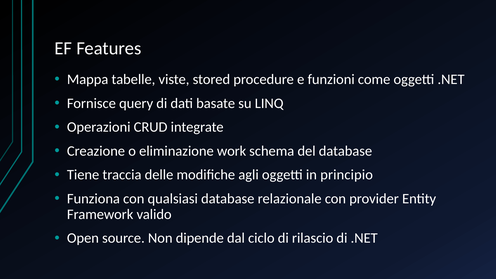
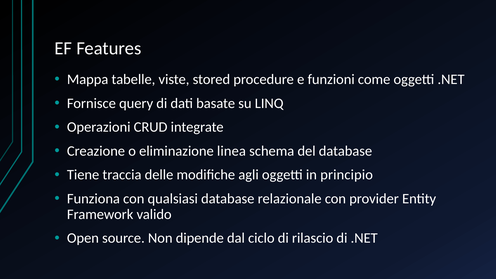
work: work -> linea
